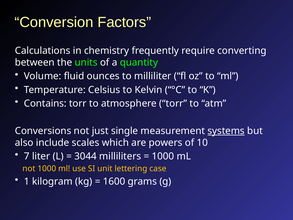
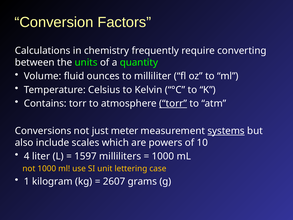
torr at (173, 103) underline: none -> present
single: single -> meter
7: 7 -> 4
3044: 3044 -> 1597
1600: 1600 -> 2607
